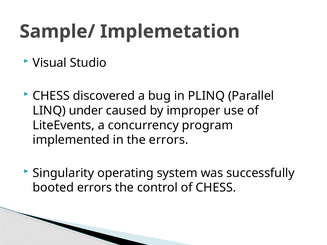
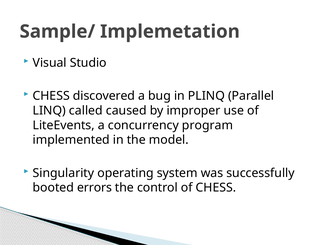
under: under -> called
the errors: errors -> model
